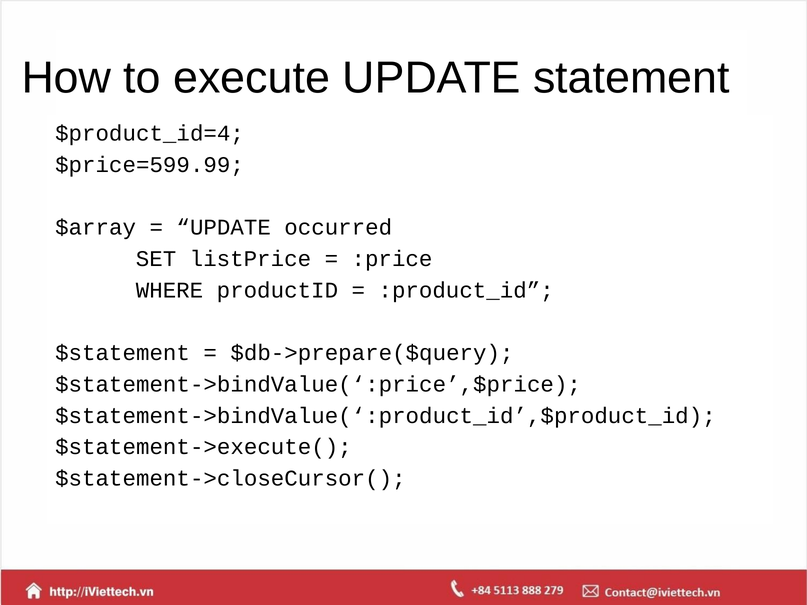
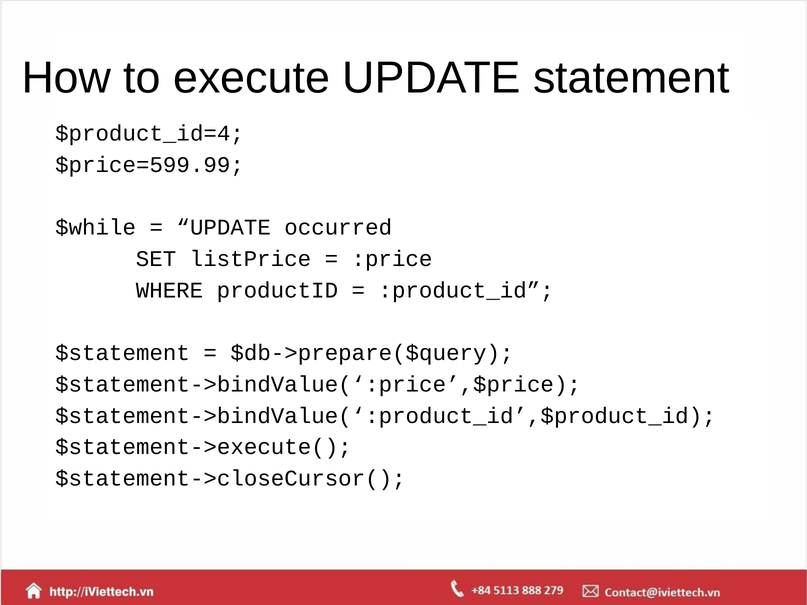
$array: $array -> $while
